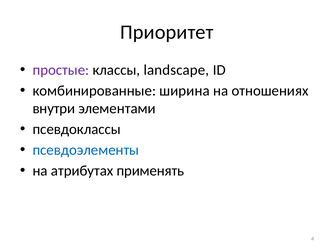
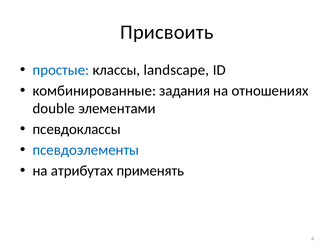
Приоритет: Приоритет -> Присвоить
простые colour: purple -> blue
ширина: ширина -> задания
внутри: внутри -> double
